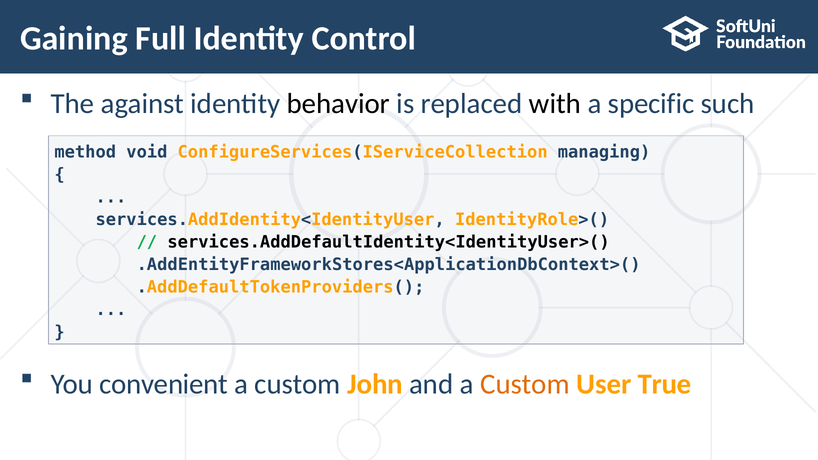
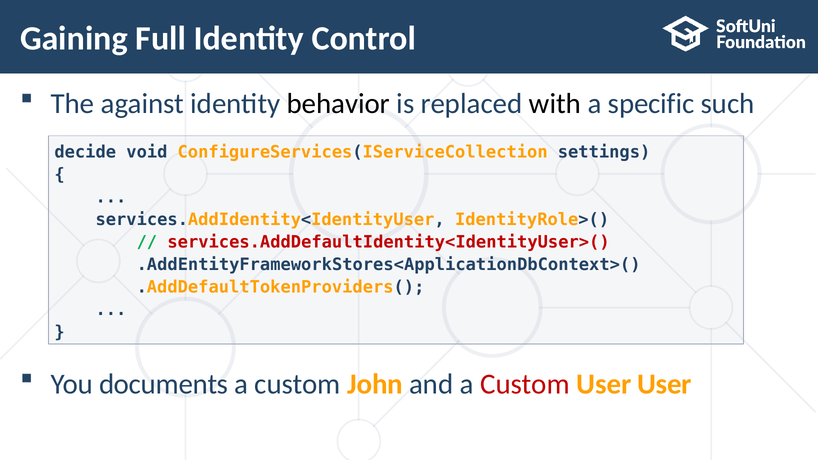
method: method -> decide
managing: managing -> settings
services.AddDefaultIdentity<IdentityUser>( colour: black -> red
convenient: convenient -> documents
Custom at (525, 384) colour: orange -> red
User True: True -> User
